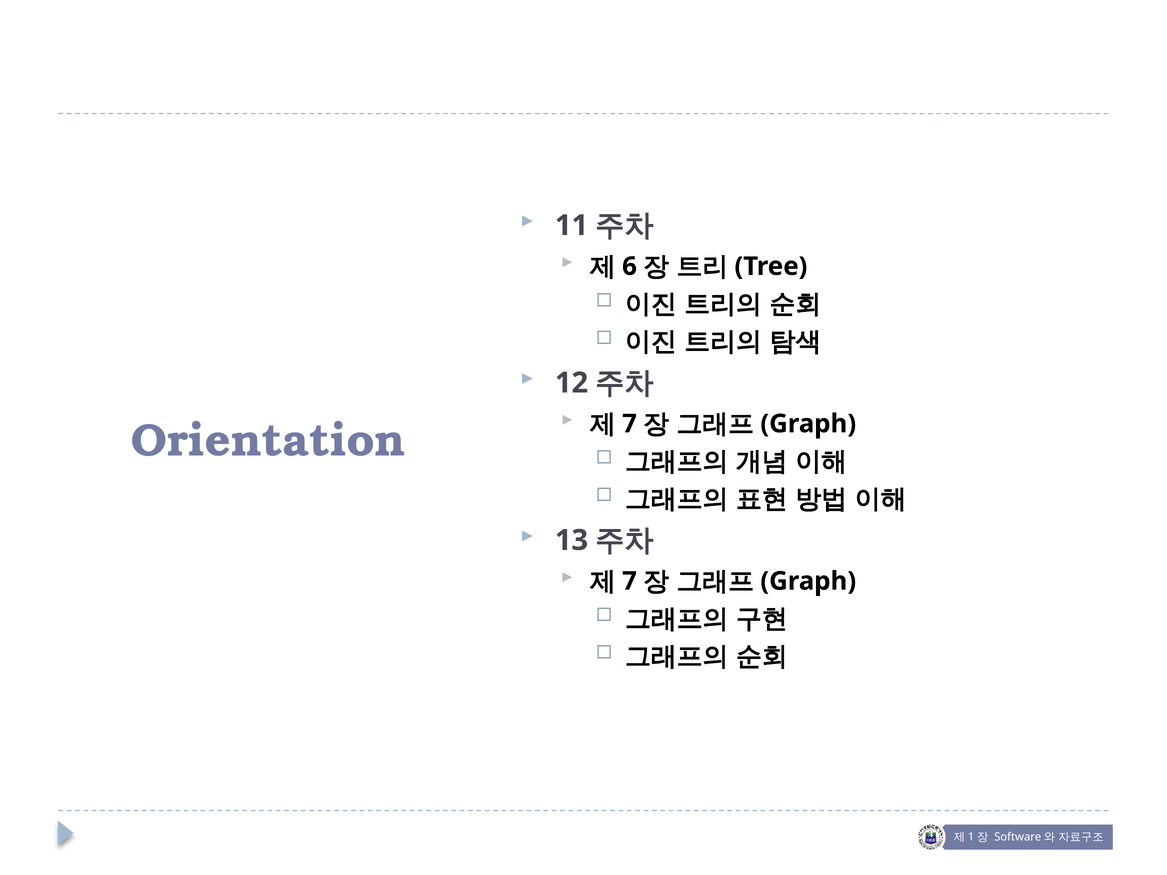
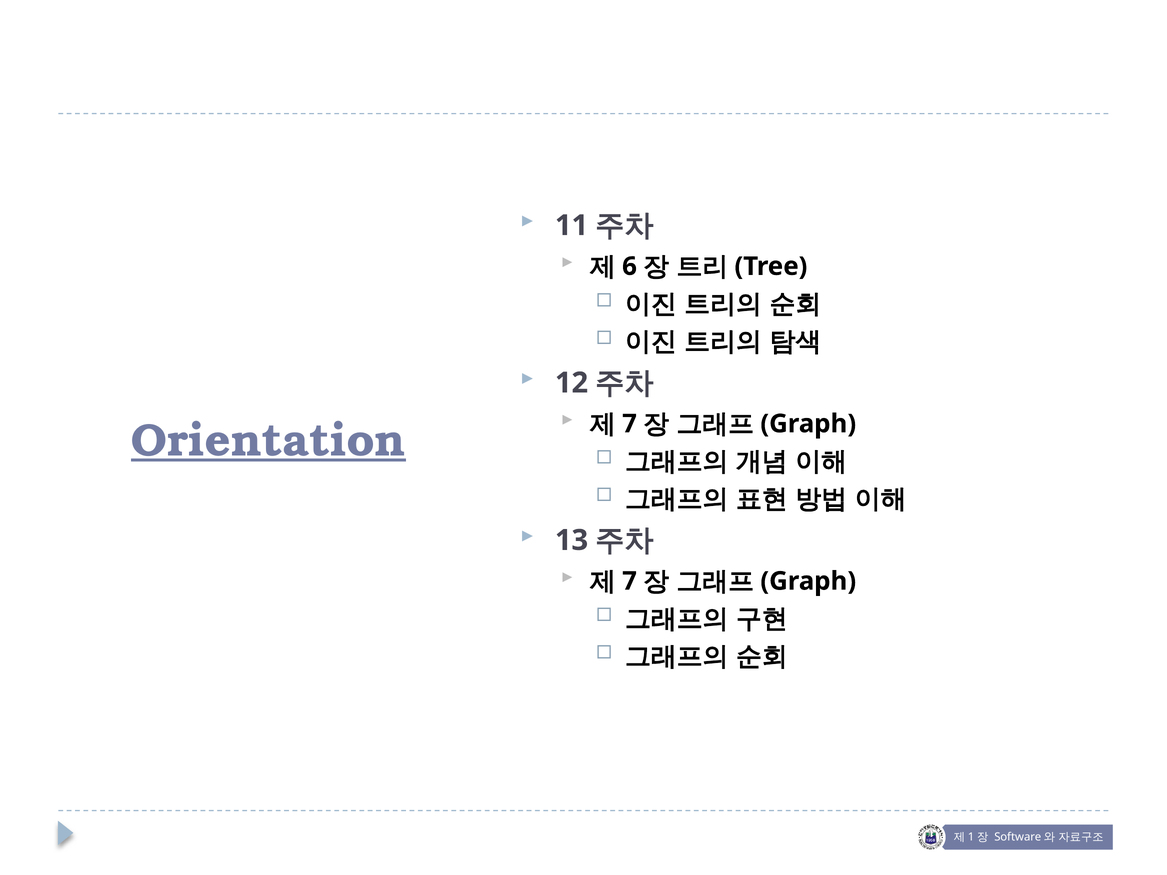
Orientation underline: none -> present
